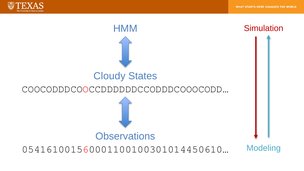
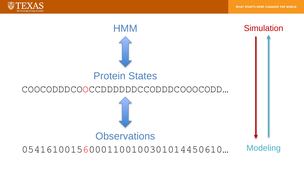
Cloudy: Cloudy -> Protein
